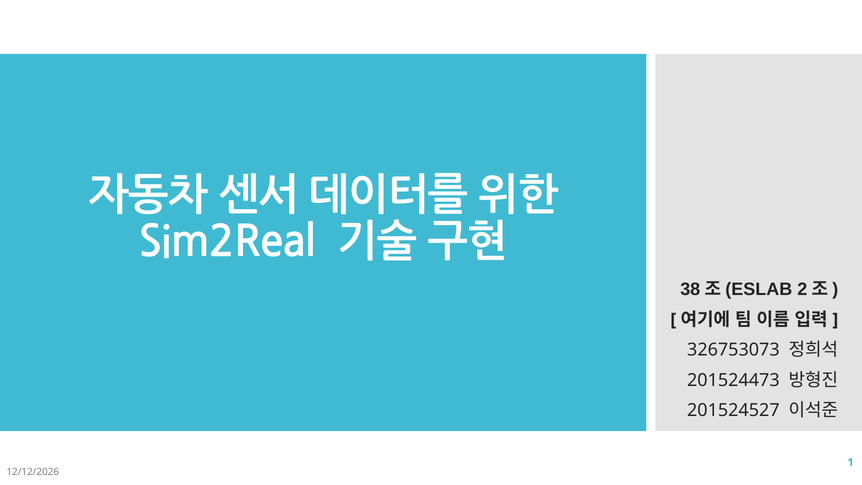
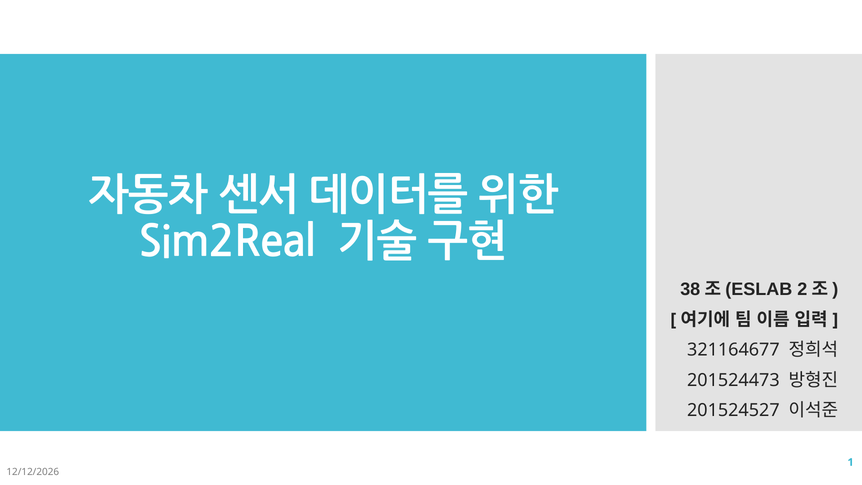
326753073: 326753073 -> 321164677
